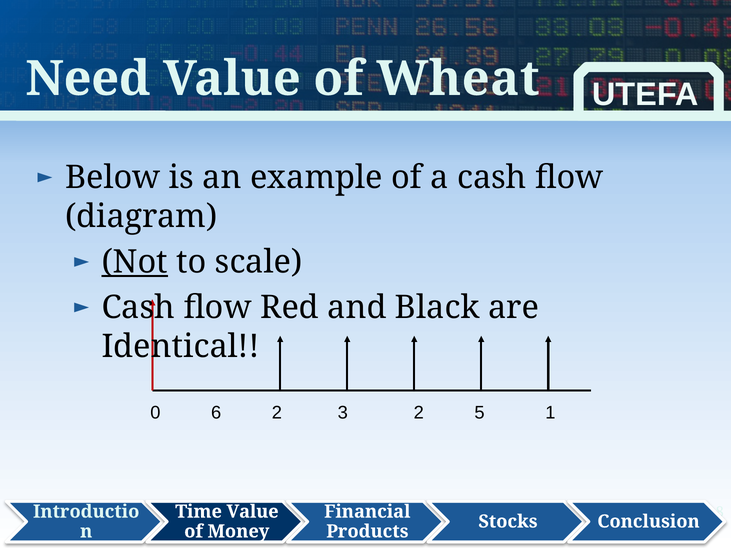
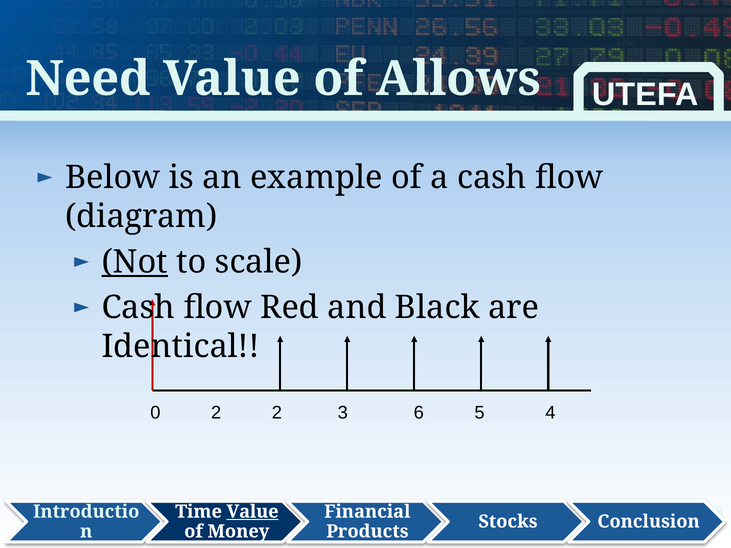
Wheat: Wheat -> Allows
0 6: 6 -> 2
3 2: 2 -> 6
1: 1 -> 4
Value at (253, 512) underline: none -> present
